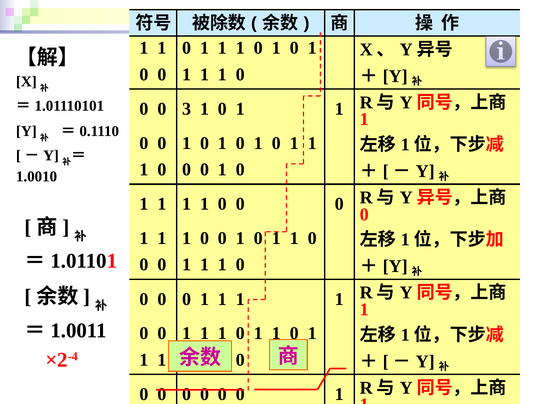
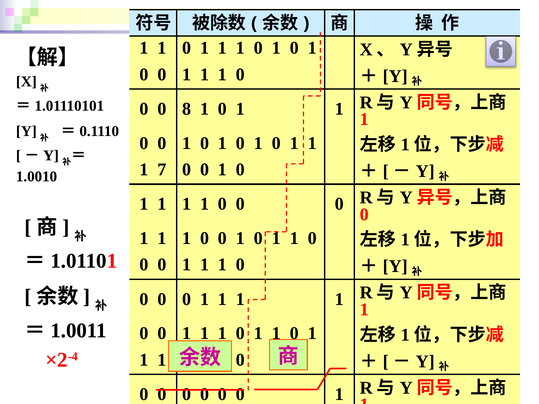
3: 3 -> 8
0 at (162, 170): 0 -> 7
